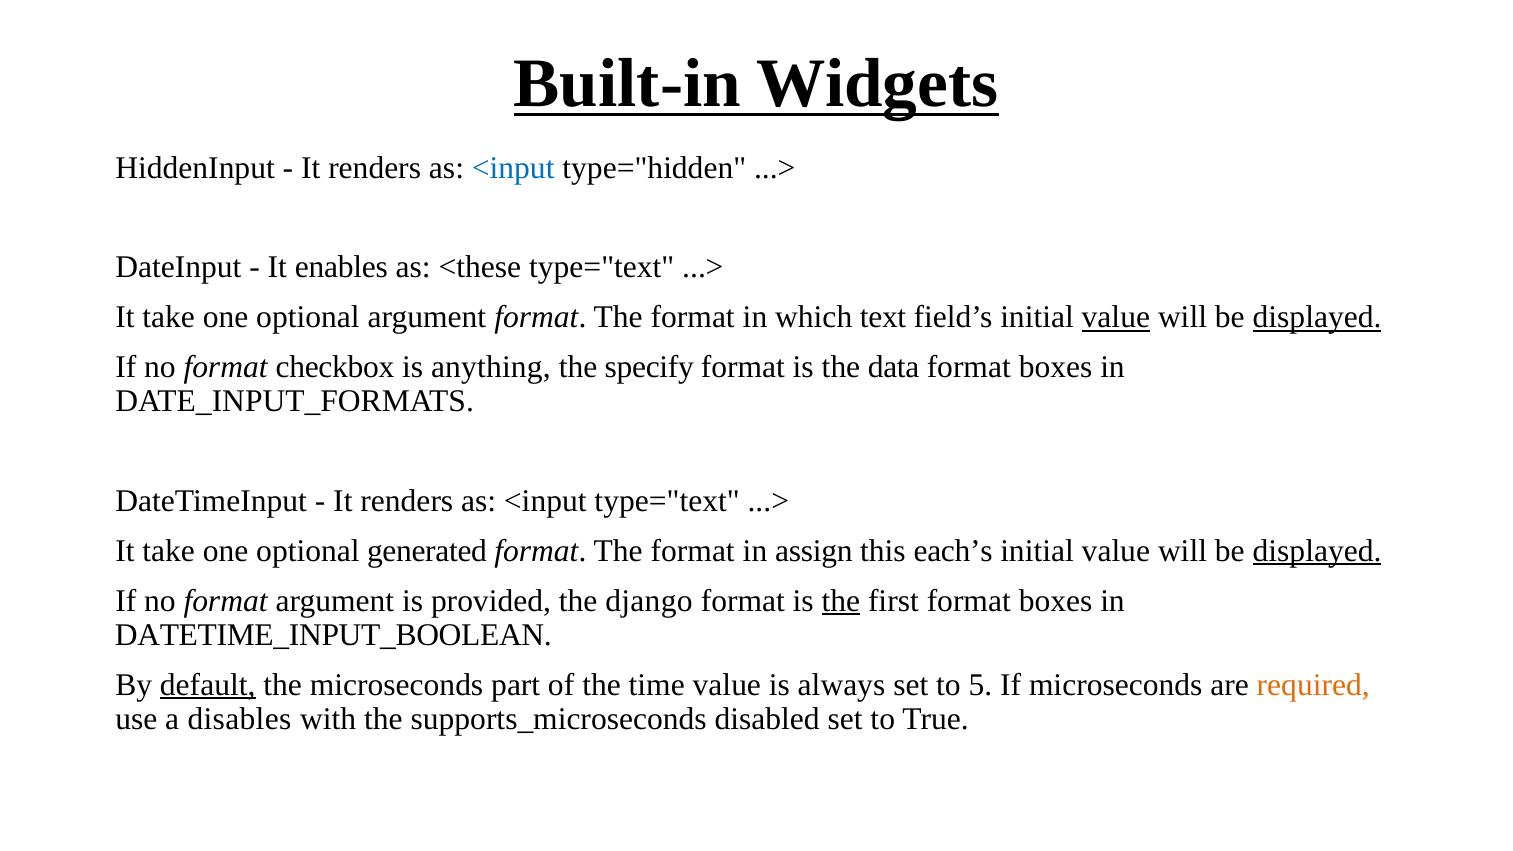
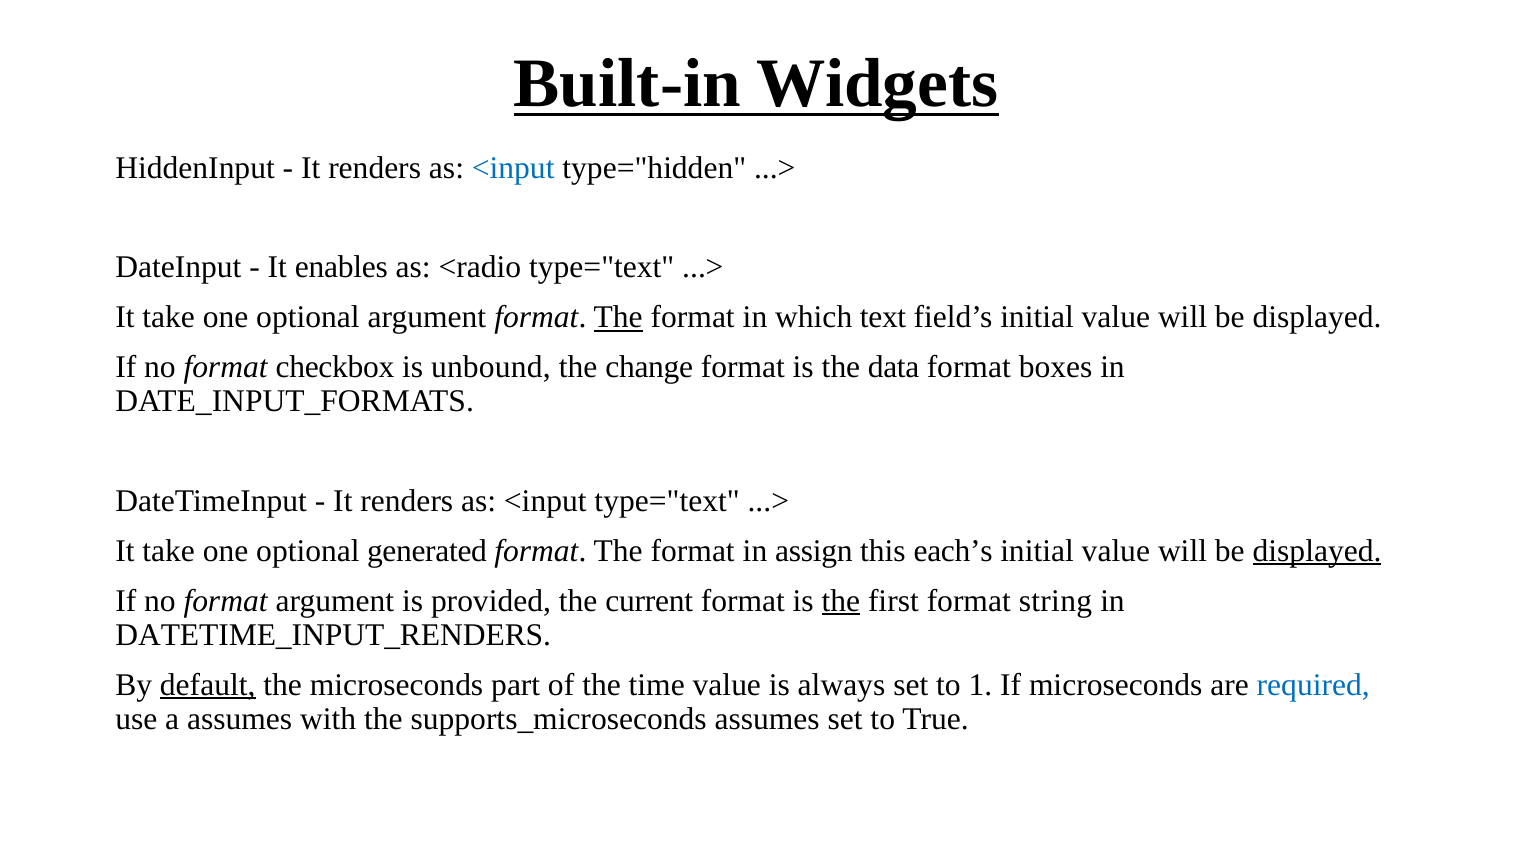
<these: <these -> <radio
The at (618, 317) underline: none -> present
value at (1116, 317) underline: present -> none
displayed at (1317, 317) underline: present -> none
anything: anything -> unbound
specify: specify -> change
django: django -> current
first format boxes: boxes -> string
DATETIME_INPUT_BOOLEAN: DATETIME_INPUT_BOOLEAN -> DATETIME_INPUT_RENDERS
5: 5 -> 1
required colour: orange -> blue
a disables: disables -> assumes
supports_microseconds disabled: disabled -> assumes
